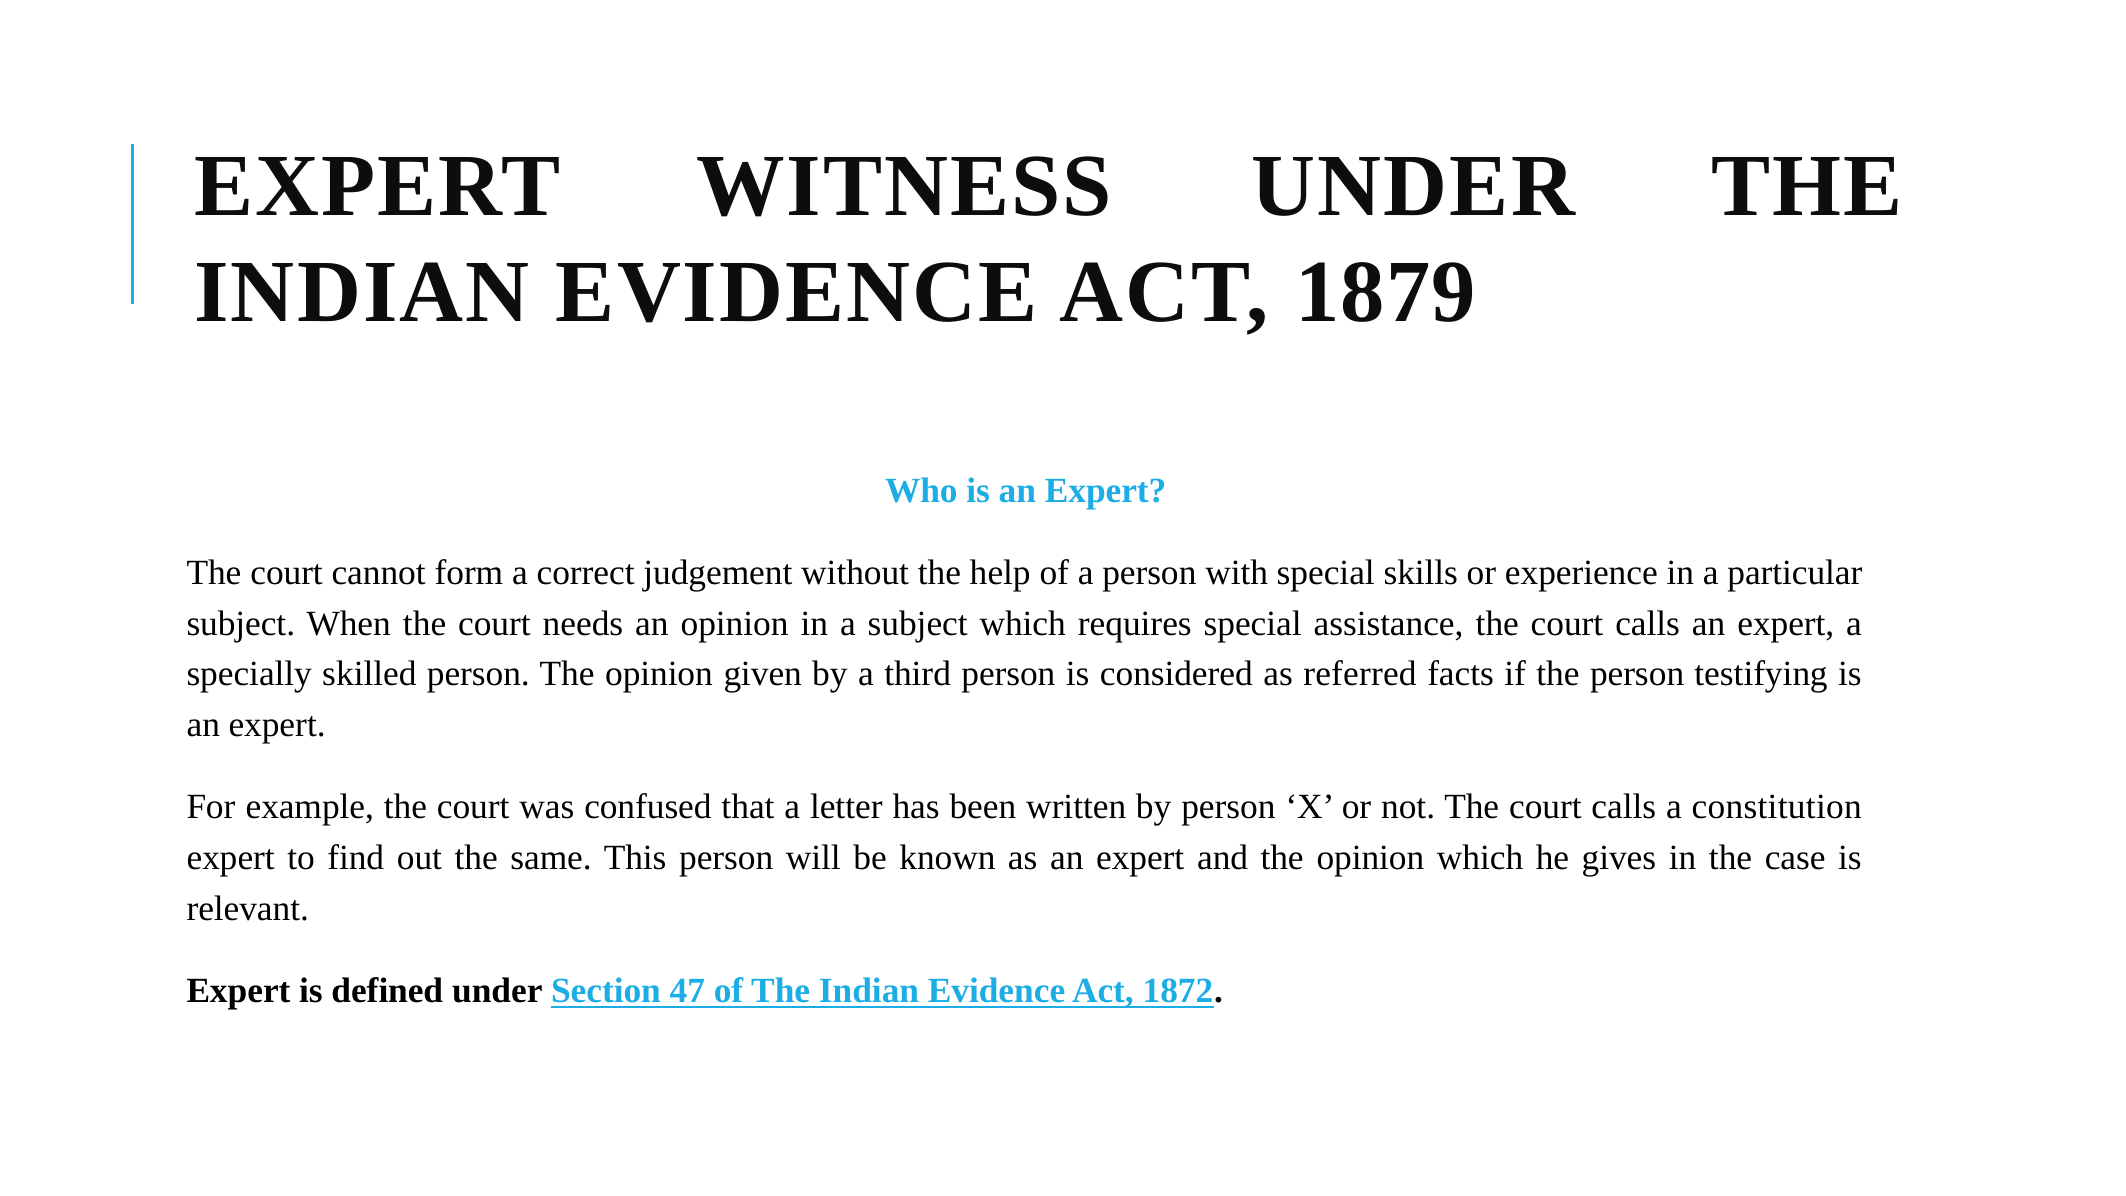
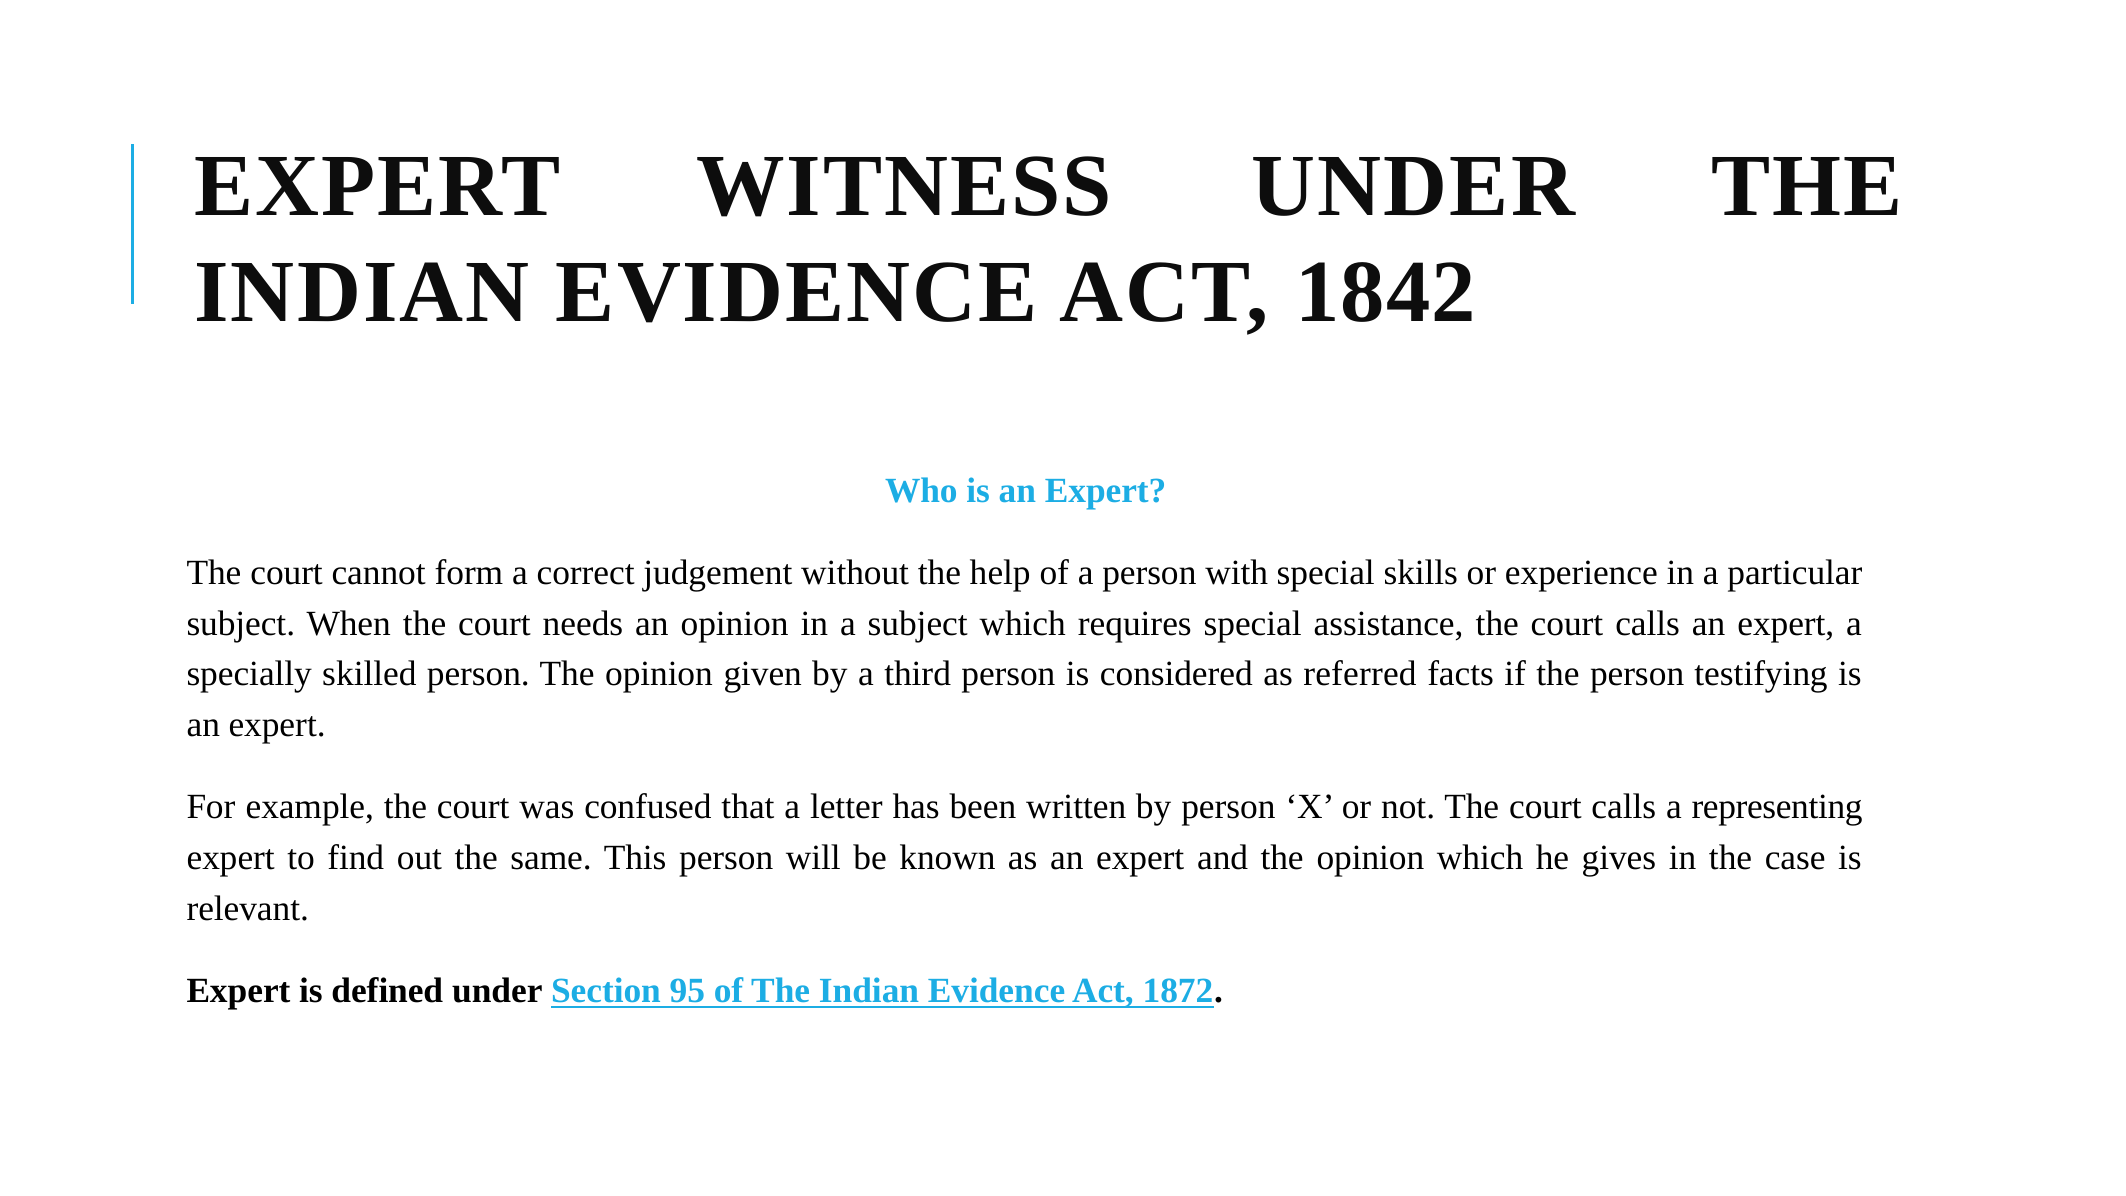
1879: 1879 -> 1842
constitution: constitution -> representing
47: 47 -> 95
